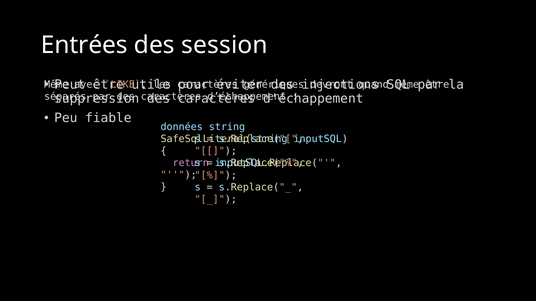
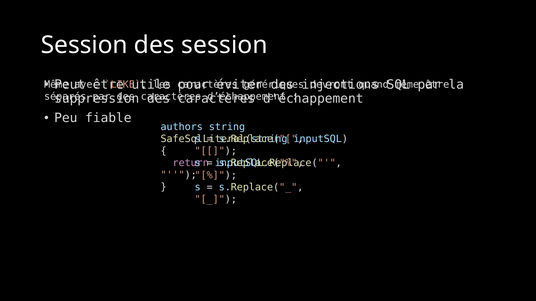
Entrées at (84, 45): Entrées -> Session
données: données -> authors
